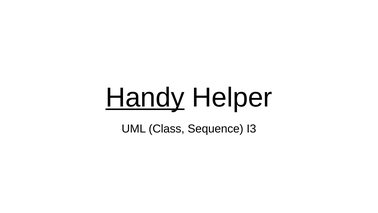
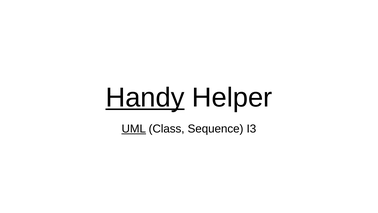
UML underline: none -> present
